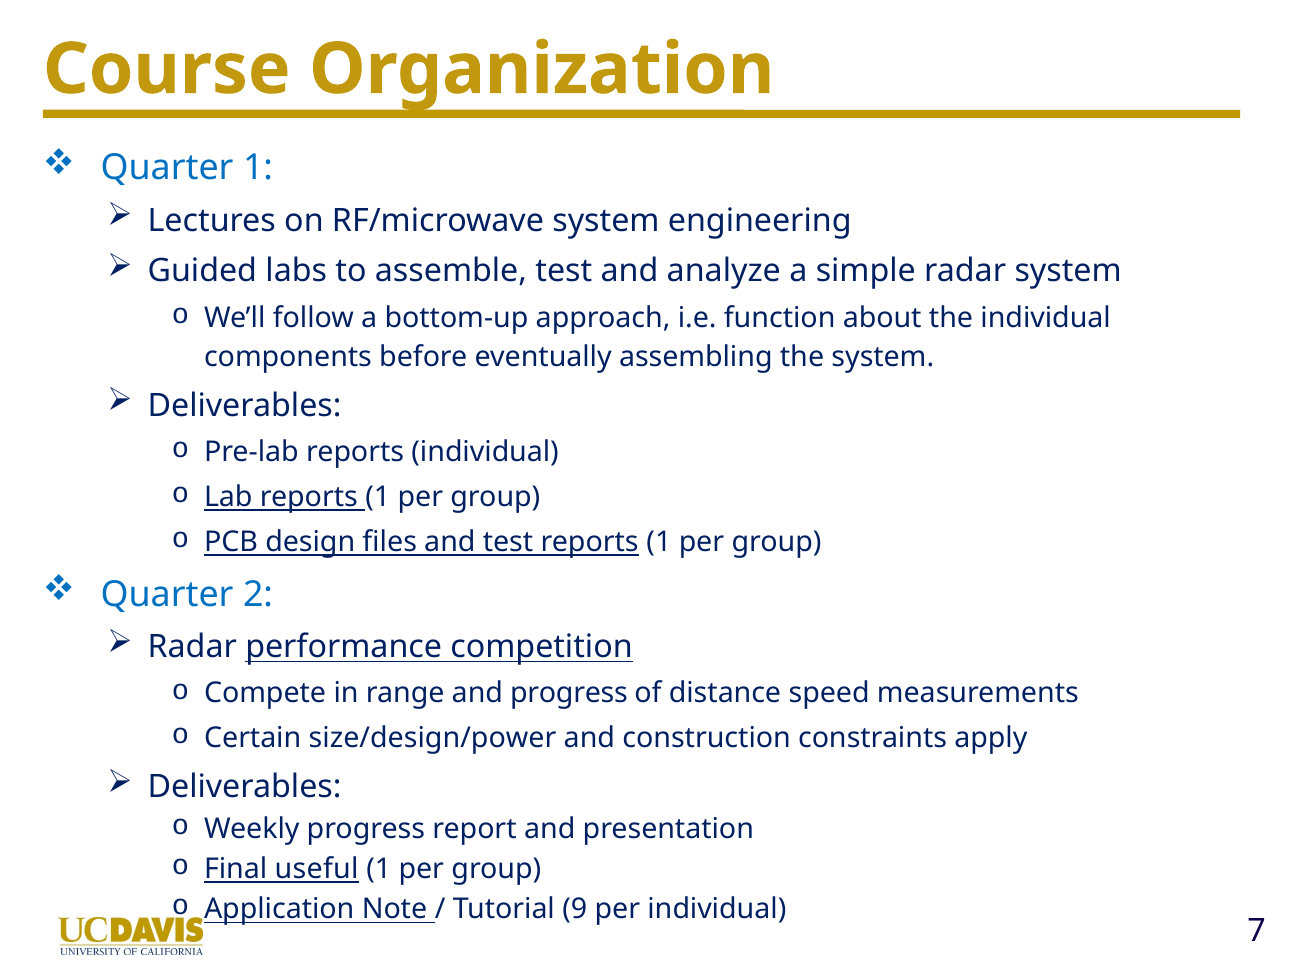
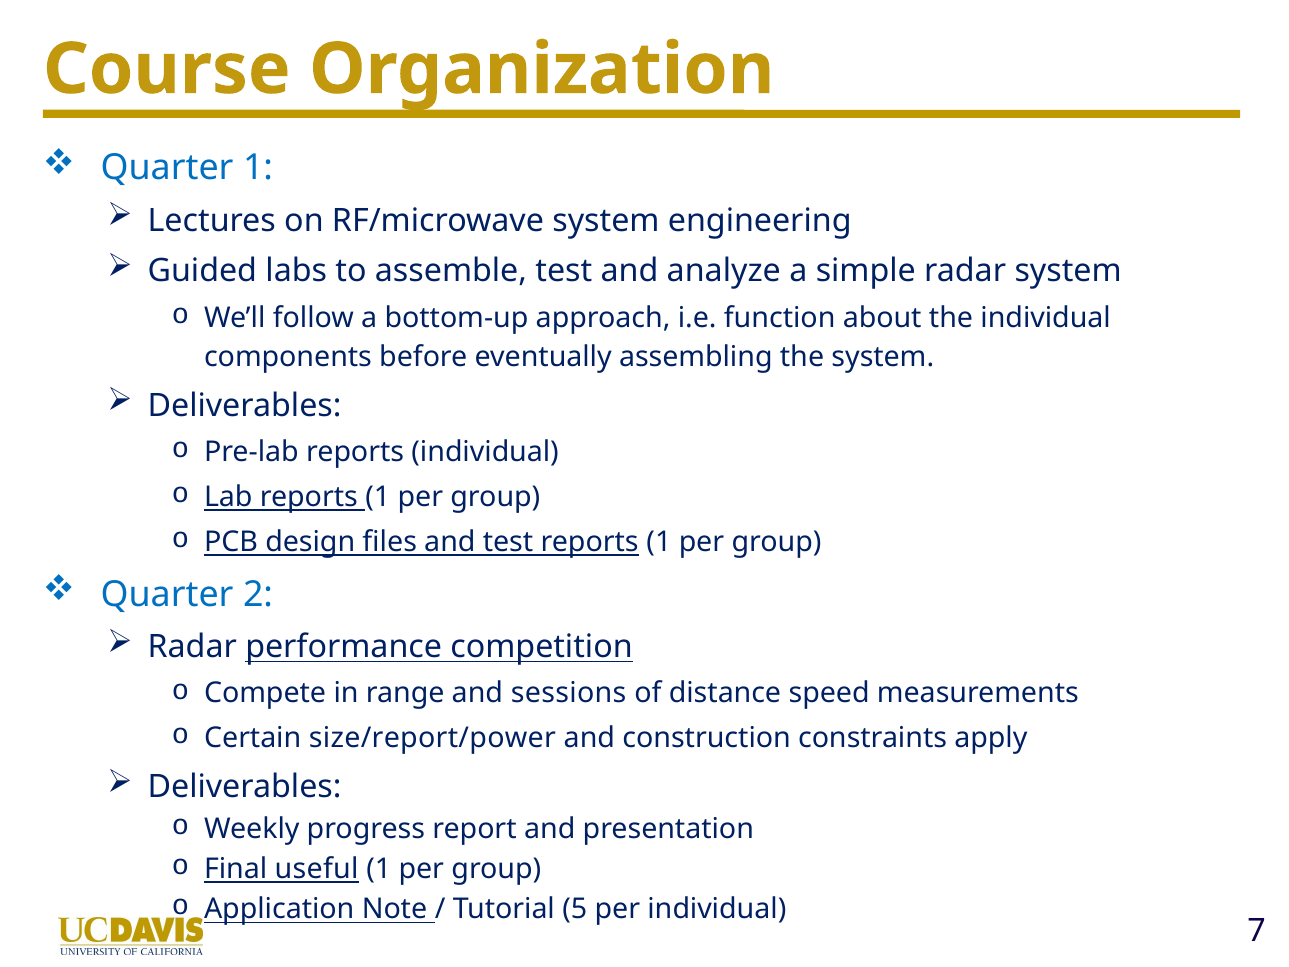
and progress: progress -> sessions
size/design/power: size/design/power -> size/report/power
9: 9 -> 5
